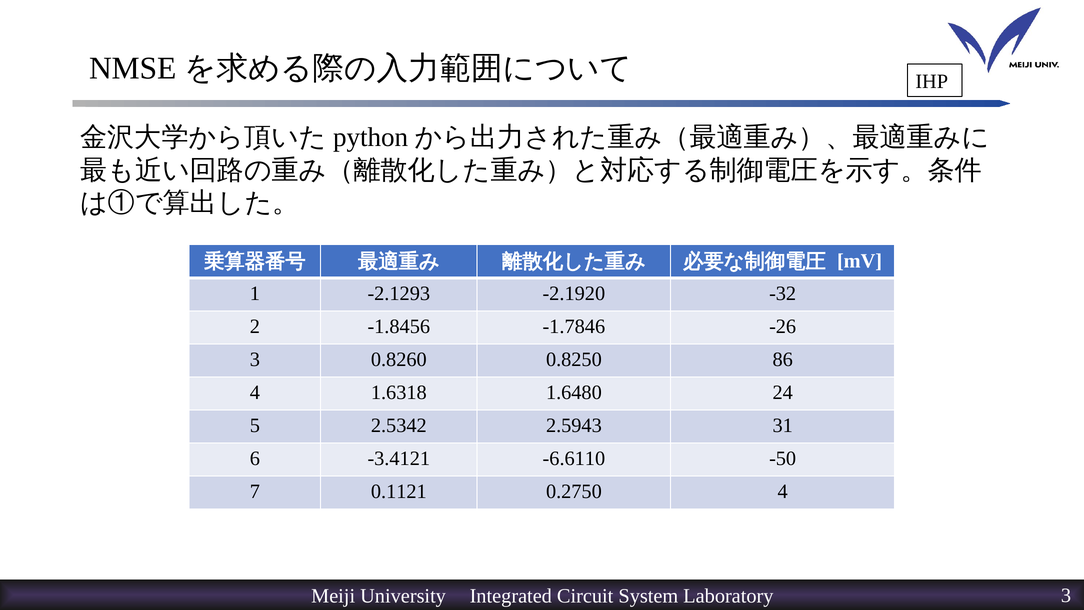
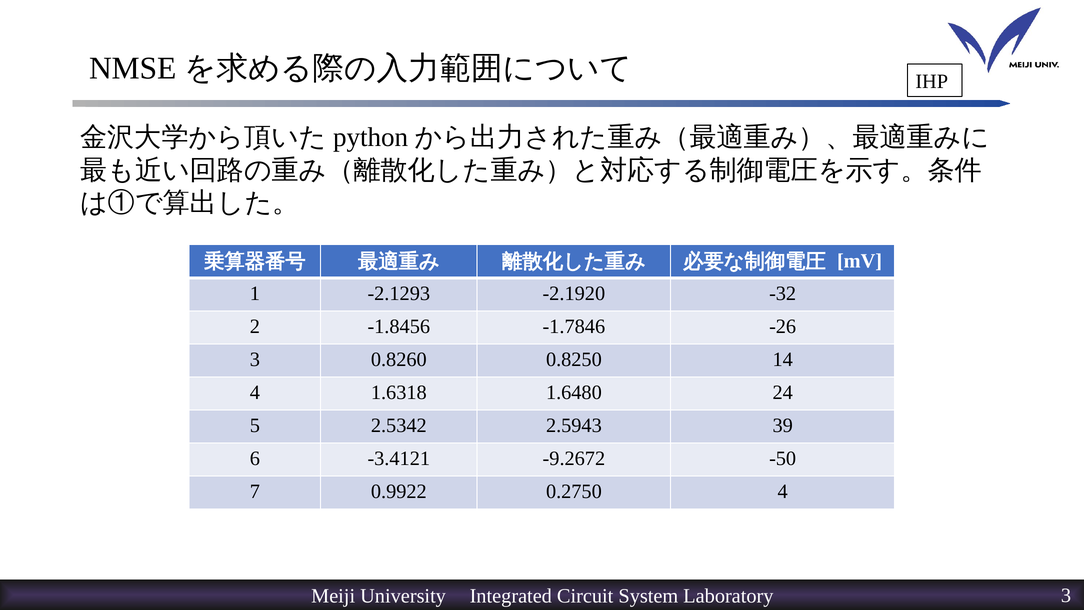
86: 86 -> 14
31: 31 -> 39
-6.6110: -6.6110 -> -9.2672
0.1121: 0.1121 -> 0.9922
